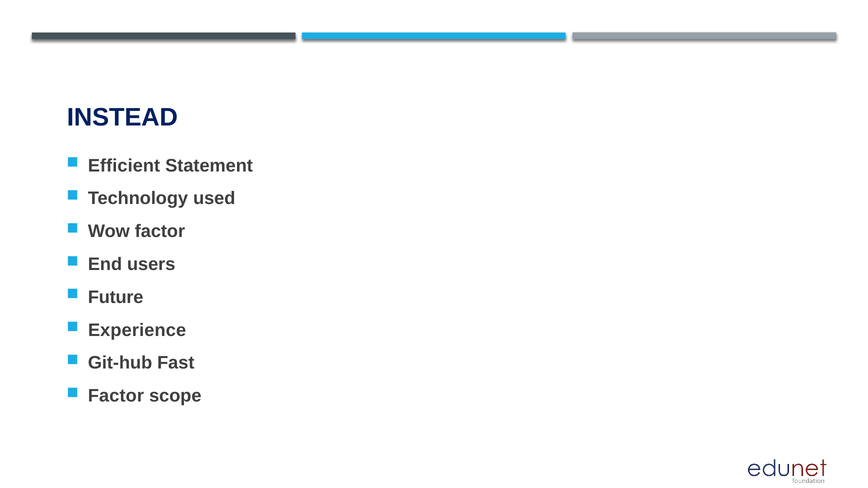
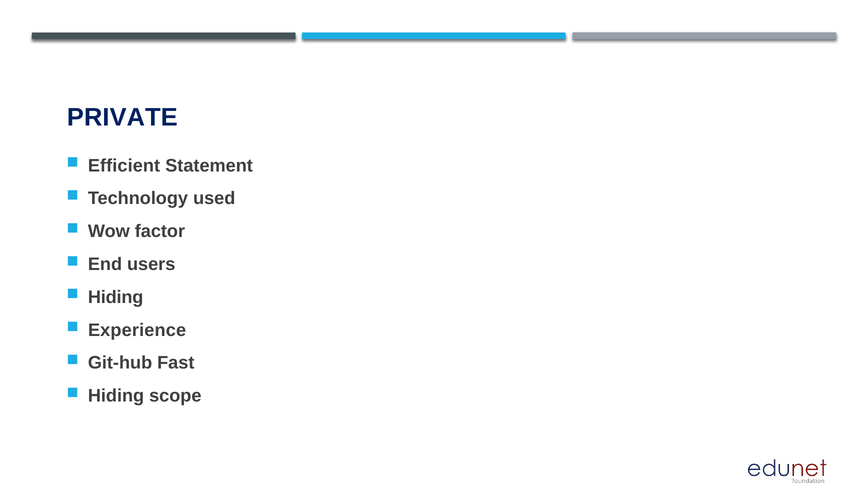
INSTEAD: INSTEAD -> PRIVATE
Future at (116, 297): Future -> Hiding
Factor at (116, 396): Factor -> Hiding
